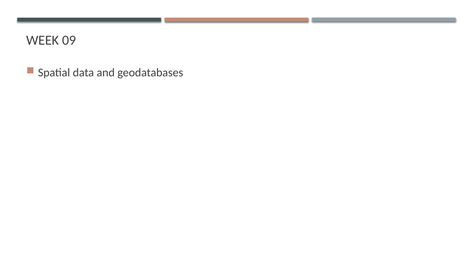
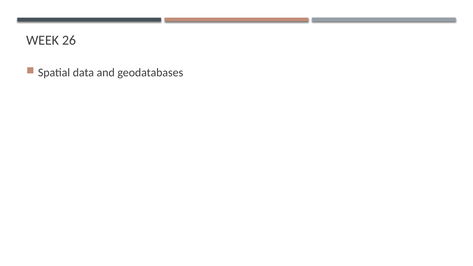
09: 09 -> 26
